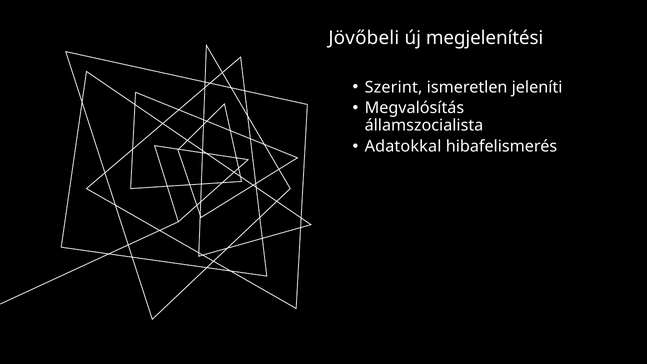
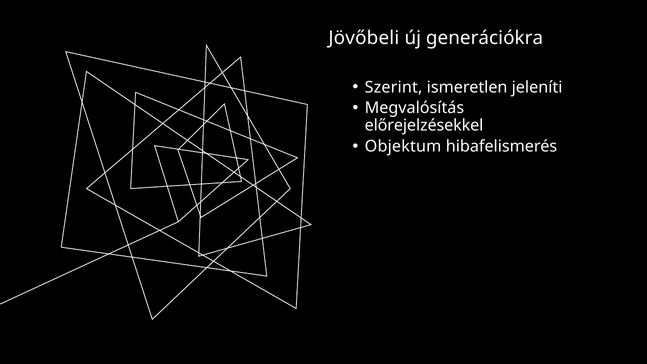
megjelenítési: megjelenítési -> generációkra
államszocialista: államszocialista -> előrejelzésekkel
Adatokkal: Adatokkal -> Objektum
